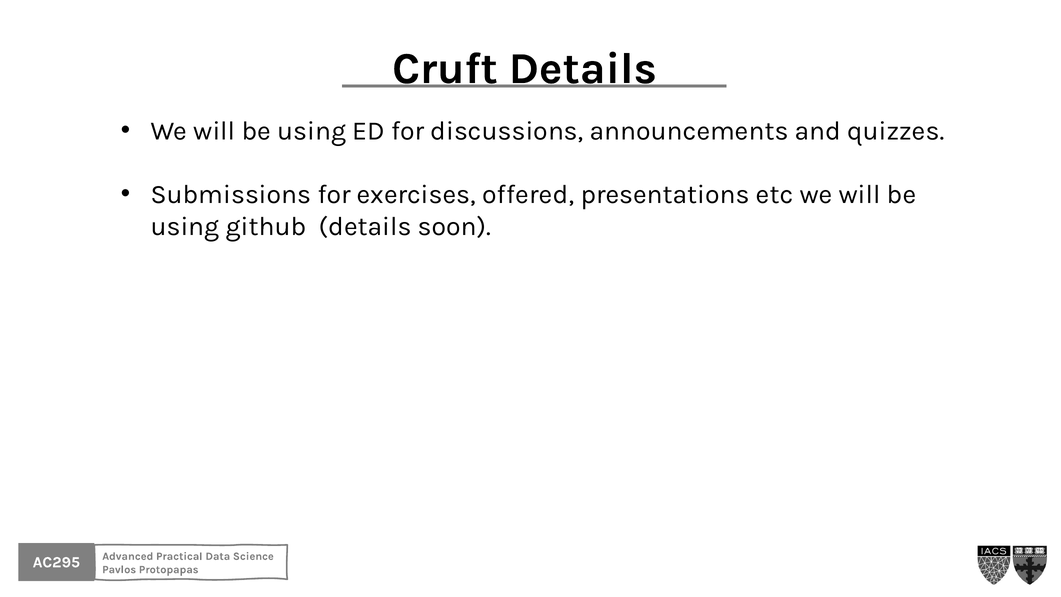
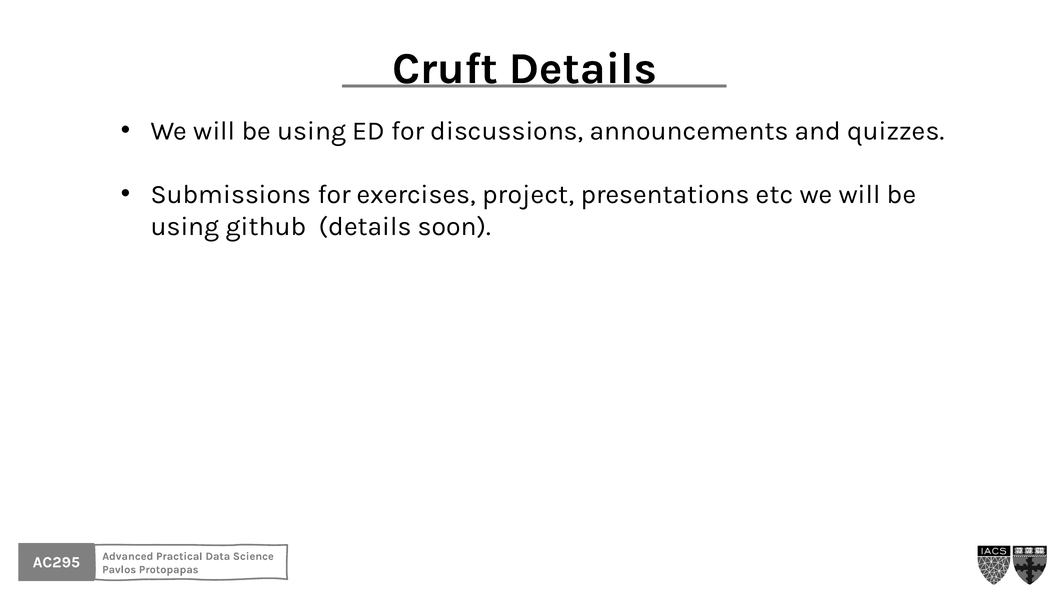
offered: offered -> project
